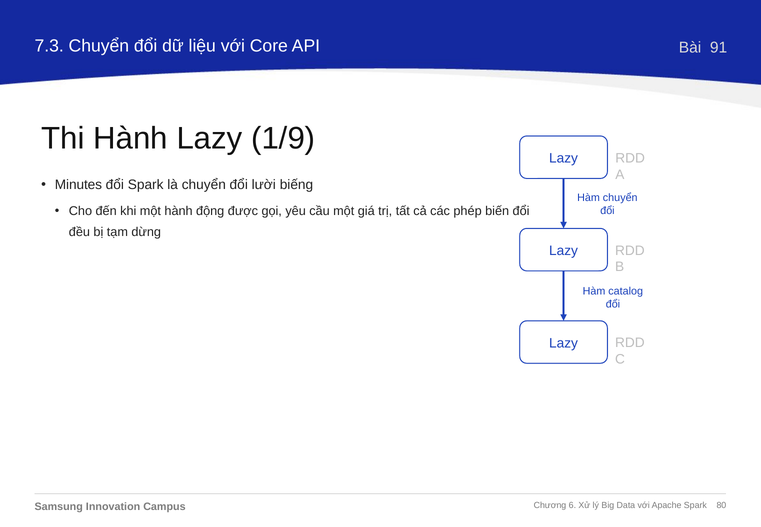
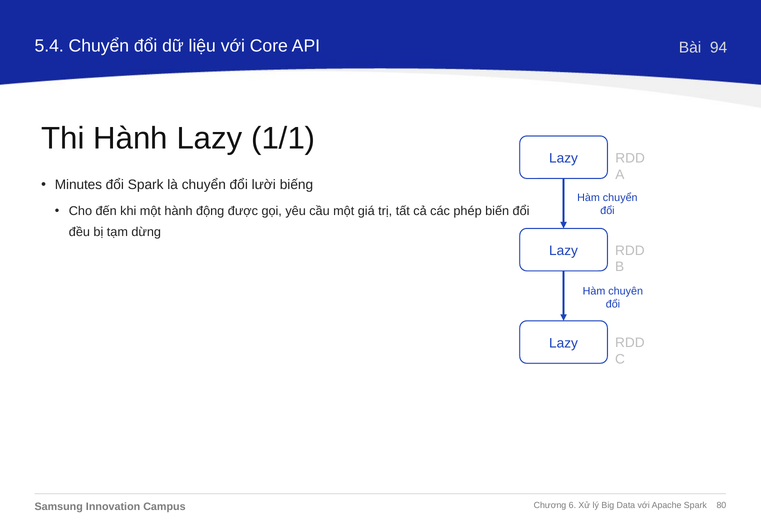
7.3: 7.3 -> 5.4
91: 91 -> 94
1/9: 1/9 -> 1/1
catalog: catalog -> chuyên
